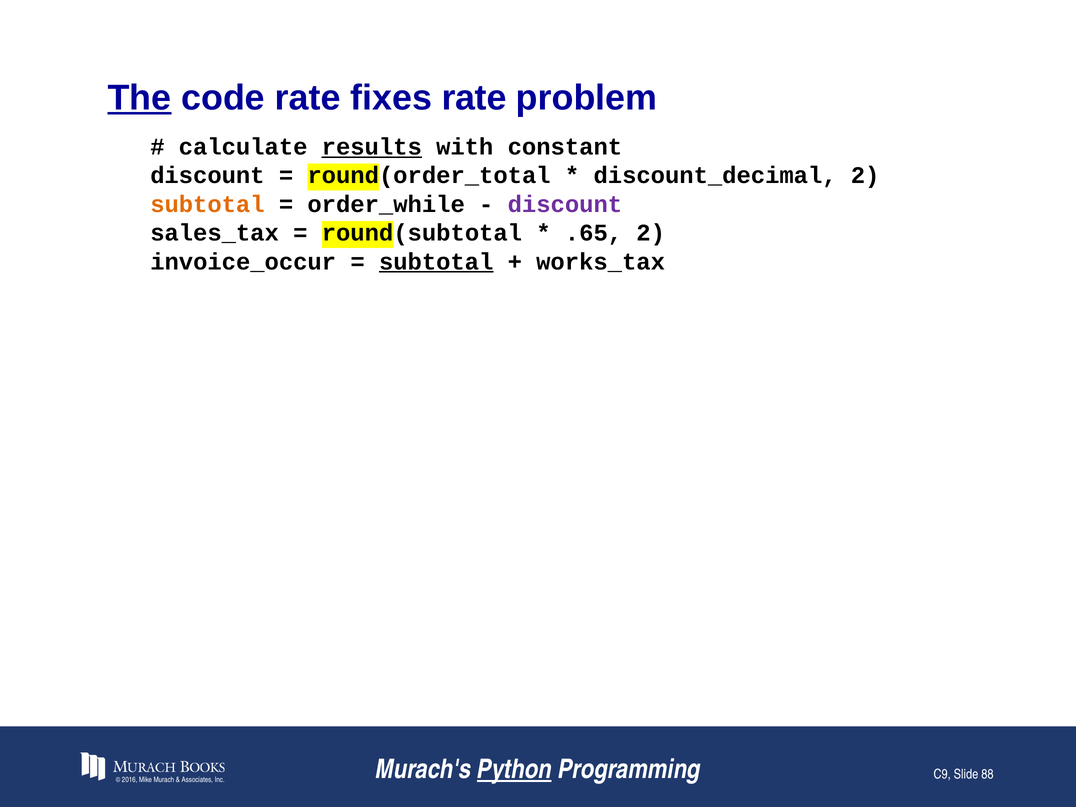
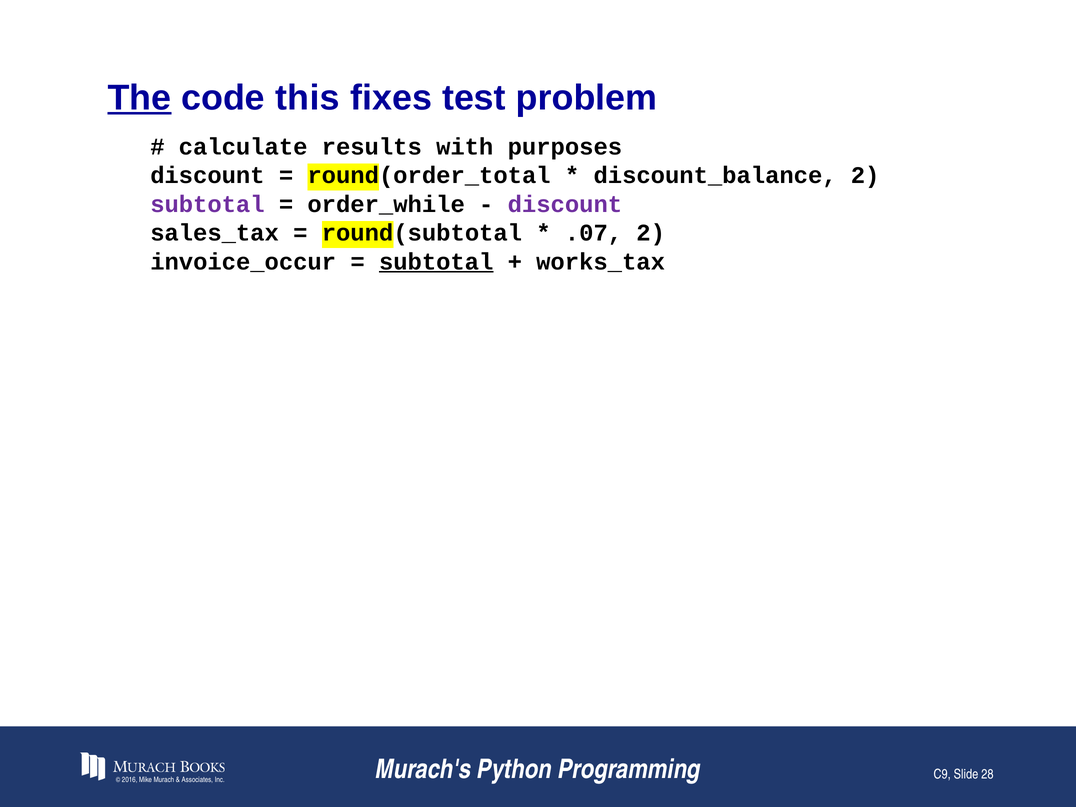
code rate: rate -> this
fixes rate: rate -> test
results underline: present -> none
constant: constant -> purposes
discount_decimal: discount_decimal -> discount_balance
subtotal at (207, 204) colour: orange -> purple
.65: .65 -> .07
Python underline: present -> none
88: 88 -> 28
